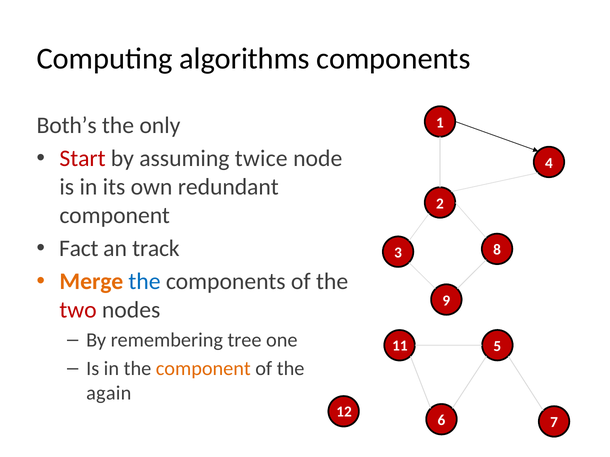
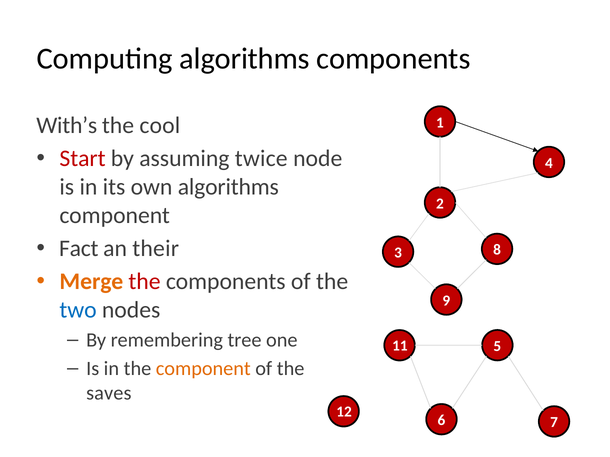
Both’s: Both’s -> With’s
only: only -> cool
own redundant: redundant -> algorithms
track: track -> their
the at (144, 282) colour: blue -> red
two colour: red -> blue
again: again -> saves
